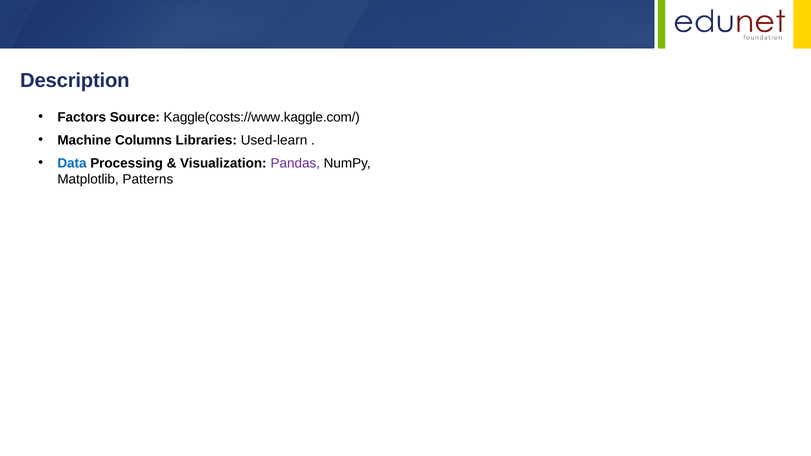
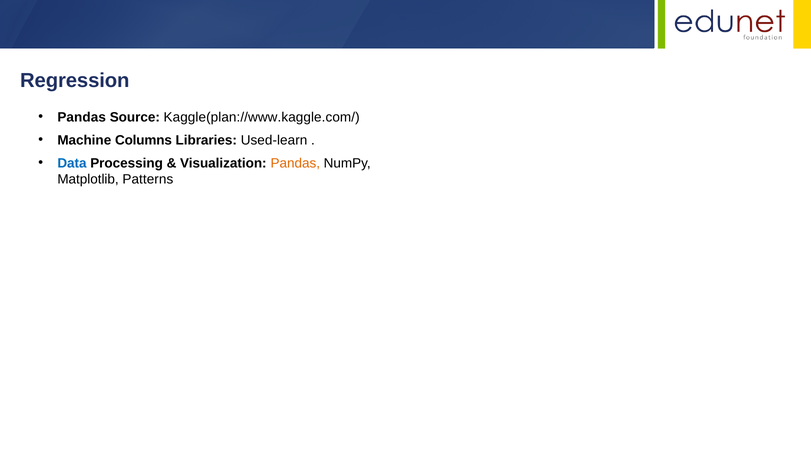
Description: Description -> Regression
Factors at (82, 117): Factors -> Pandas
Kaggle(costs://www.kaggle.com/: Kaggle(costs://www.kaggle.com/ -> Kaggle(plan://www.kaggle.com/
Pandas at (295, 163) colour: purple -> orange
